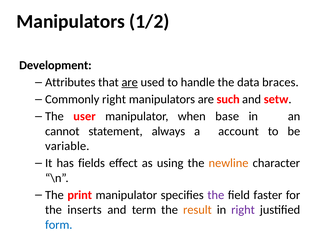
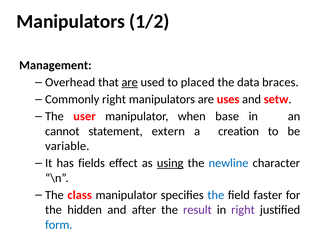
Development: Development -> Management
Attributes: Attributes -> Overhead
handle: handle -> placed
such: such -> uses
always: always -> extern
account: account -> creation
using underline: none -> present
newline colour: orange -> blue
print: print -> class
the at (216, 195) colour: purple -> blue
inserts: inserts -> hidden
term: term -> after
result colour: orange -> purple
